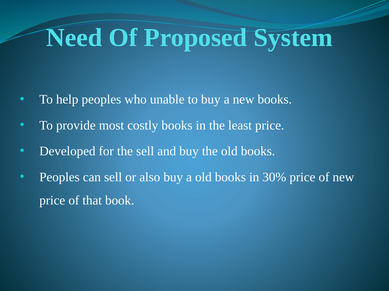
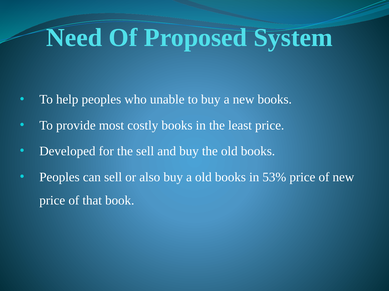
30%: 30% -> 53%
